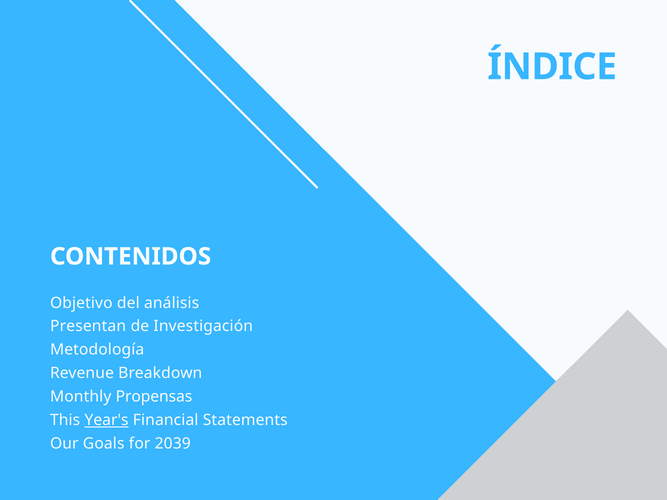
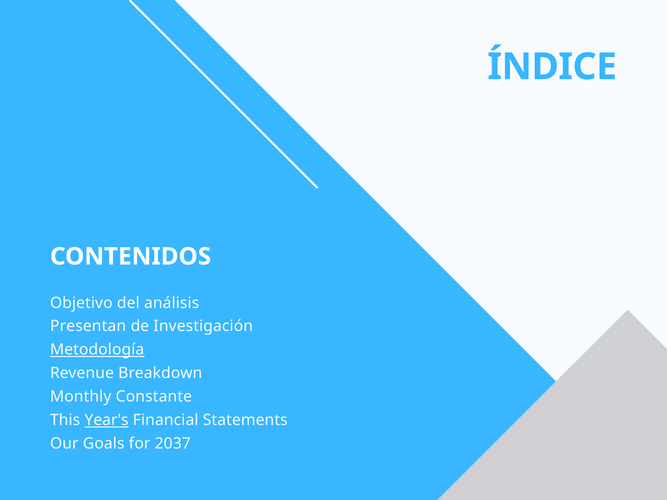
Metodología underline: none -> present
Propensas: Propensas -> Constante
2039: 2039 -> 2037
